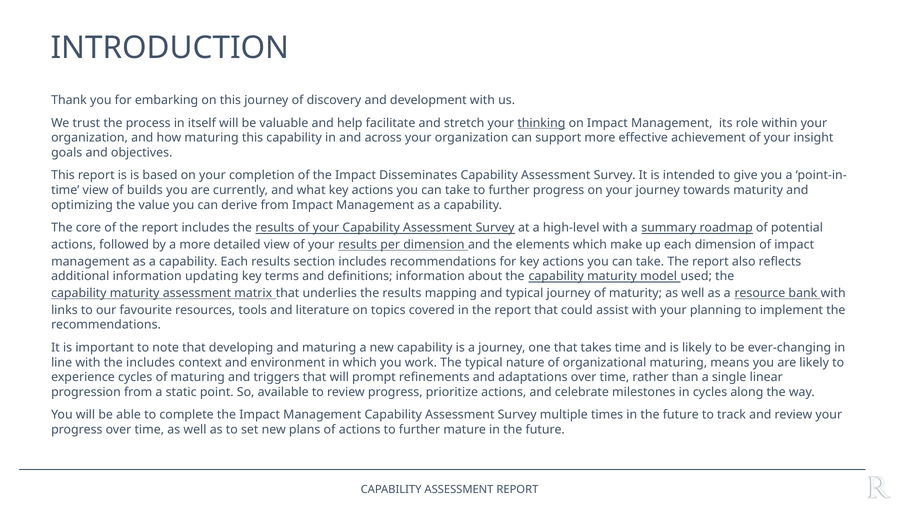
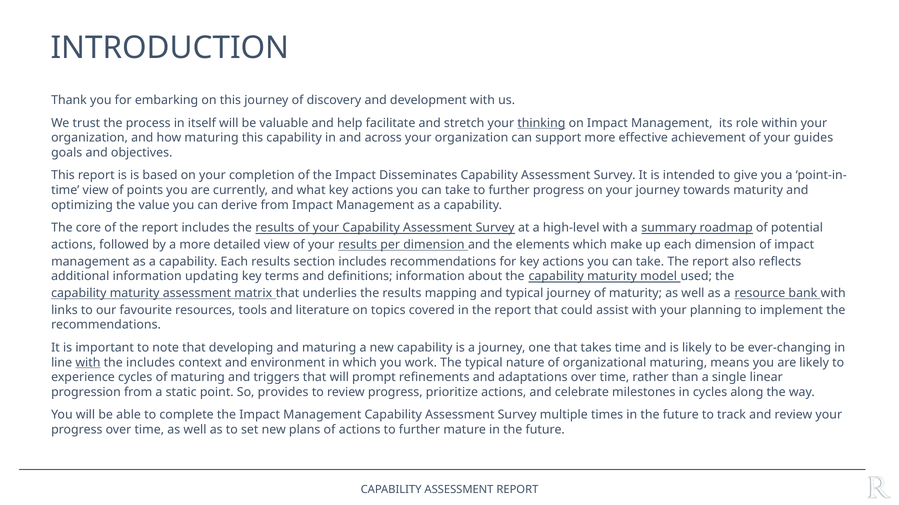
insight: insight -> guides
builds: builds -> points
with at (88, 363) underline: none -> present
available: available -> provides
